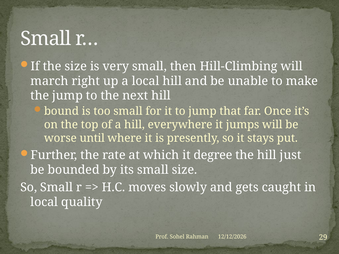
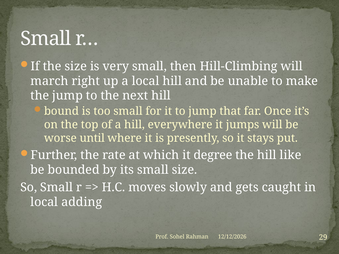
just: just -> like
quality: quality -> adding
